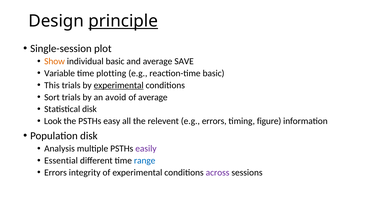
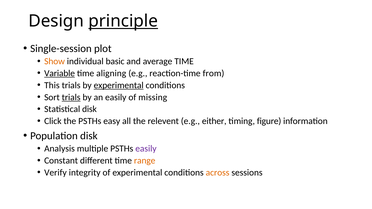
average SAVE: SAVE -> TIME
Variable underline: none -> present
plotting: plotting -> aligning
reaction-time basic: basic -> from
trials at (71, 97) underline: none -> present
an avoid: avoid -> easily
of average: average -> missing
Look: Look -> Click
e.g errors: errors -> either
Essential: Essential -> Constant
range colour: blue -> orange
Errors at (55, 173): Errors -> Verify
across colour: purple -> orange
